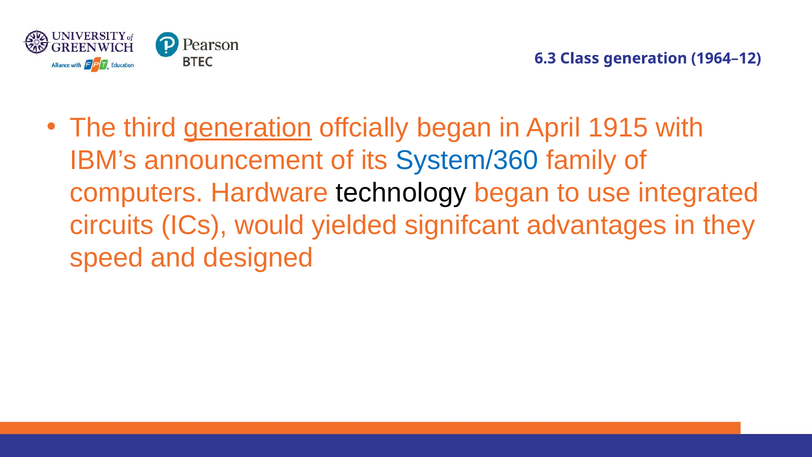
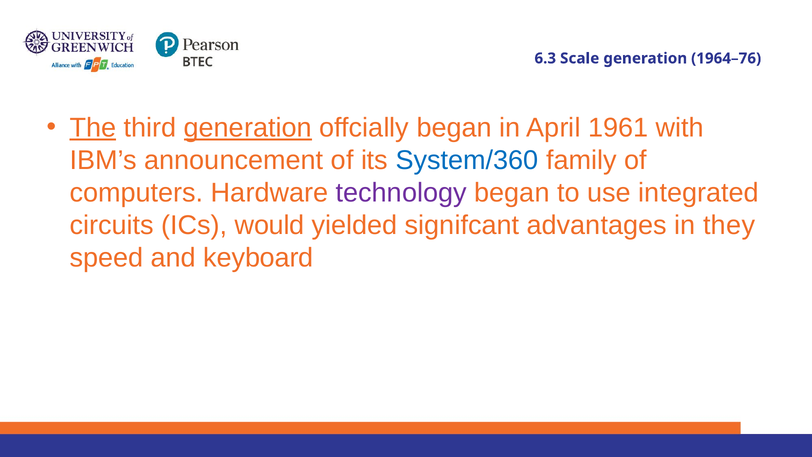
Class: Class -> Scale
1964–12: 1964–12 -> 1964–76
The underline: none -> present
1915: 1915 -> 1961
technology colour: black -> purple
designed: designed -> keyboard
